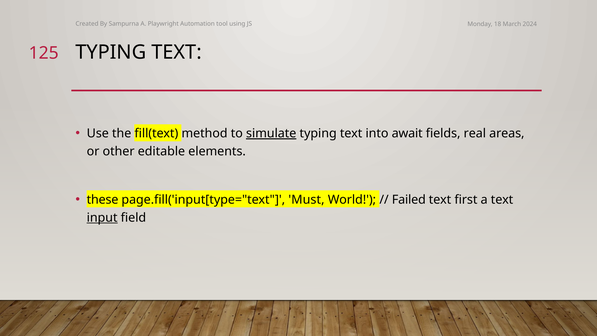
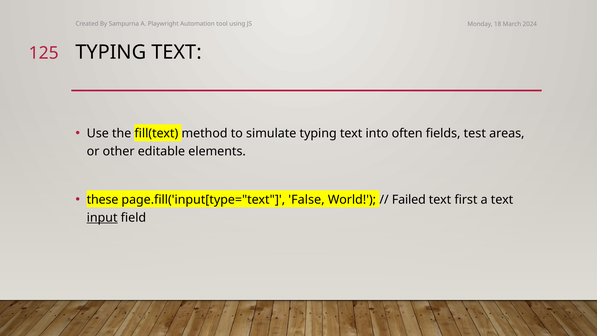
simulate underline: present -> none
await: await -> often
real: real -> test
Must: Must -> False
